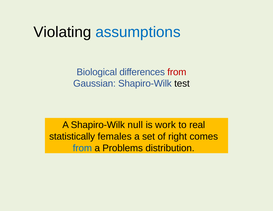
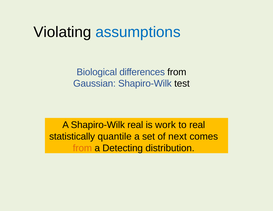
from at (177, 72) colour: red -> black
Shapiro-Wilk null: null -> real
females: females -> quantile
right: right -> next
from at (82, 148) colour: blue -> orange
Problems: Problems -> Detecting
